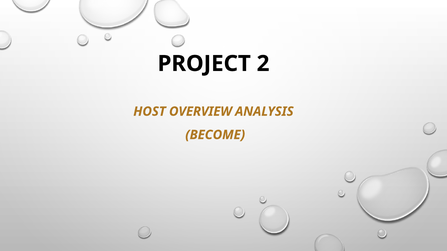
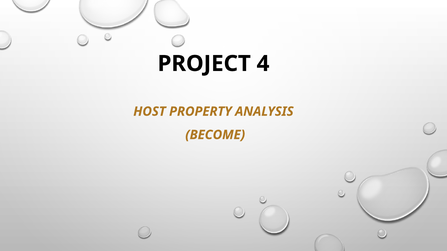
2: 2 -> 4
OVERVIEW: OVERVIEW -> PROPERTY
